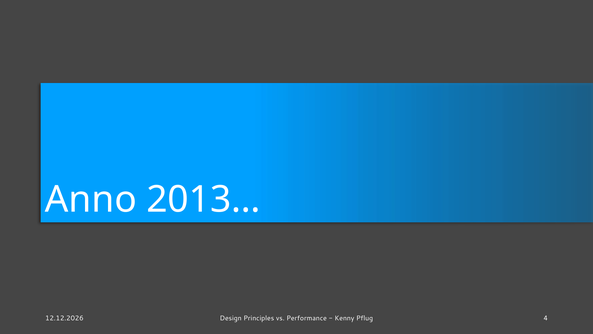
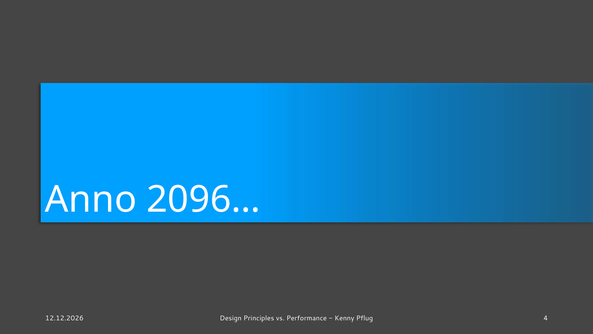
2013…: 2013… -> 2096…
